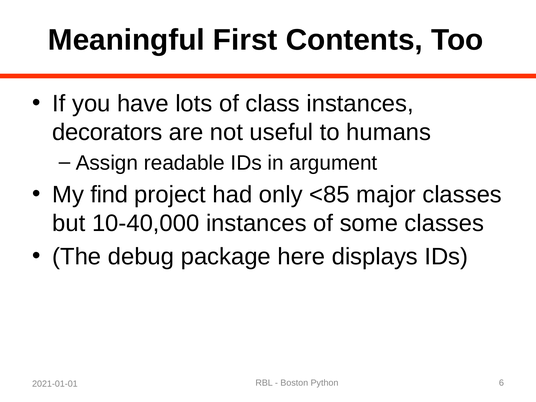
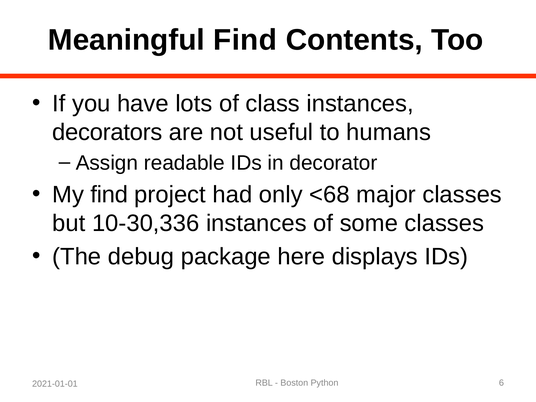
Meaningful First: First -> Find
argument: argument -> decorator
<85: <85 -> <68
10-40,000: 10-40,000 -> 10-30,336
